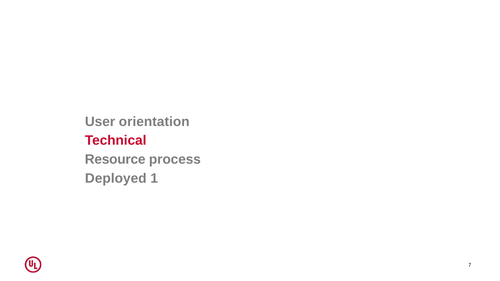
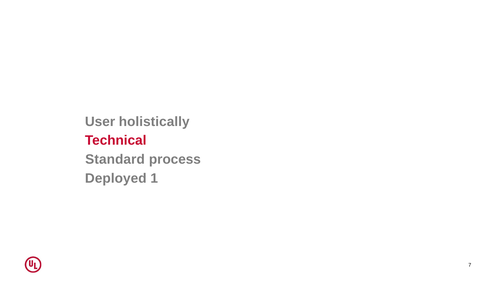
orientation: orientation -> holistically
Resource: Resource -> Standard
